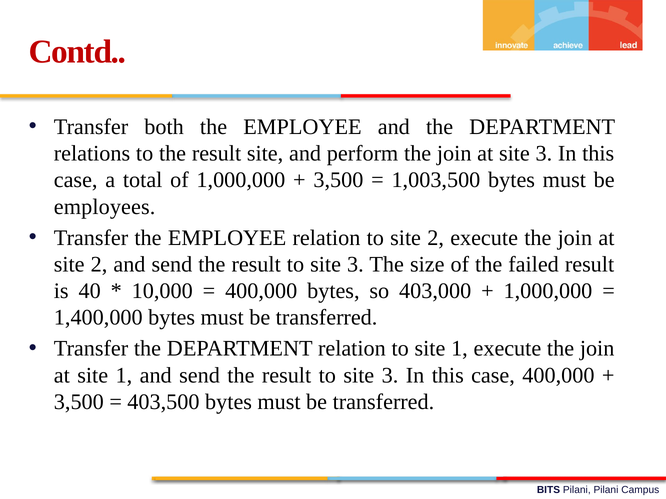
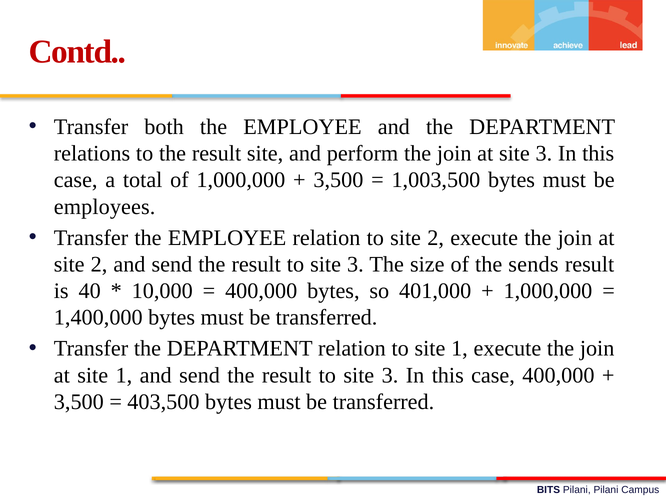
failed: failed -> sends
403,000: 403,000 -> 401,000
